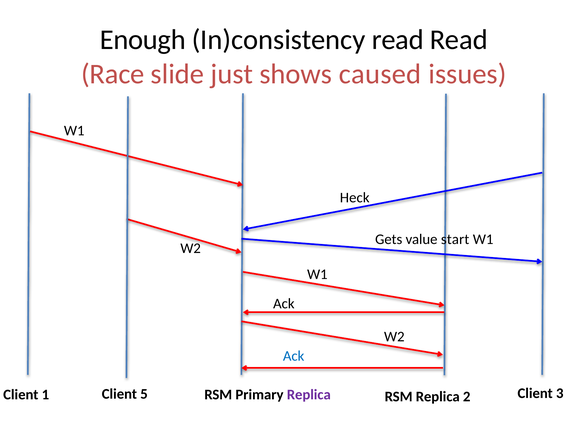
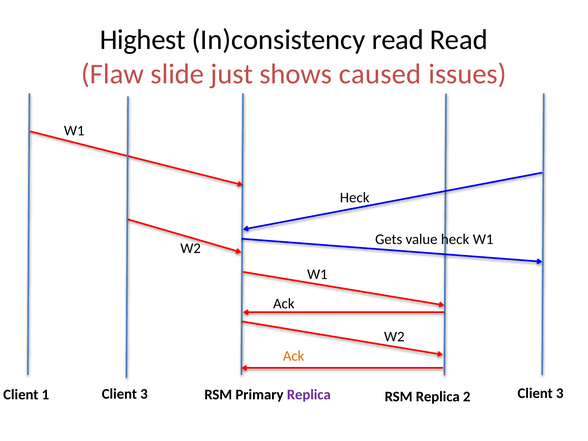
Enough: Enough -> Highest
Race: Race -> Flaw
value start: start -> heck
Ack at (294, 356) colour: blue -> orange
5 at (144, 394): 5 -> 3
